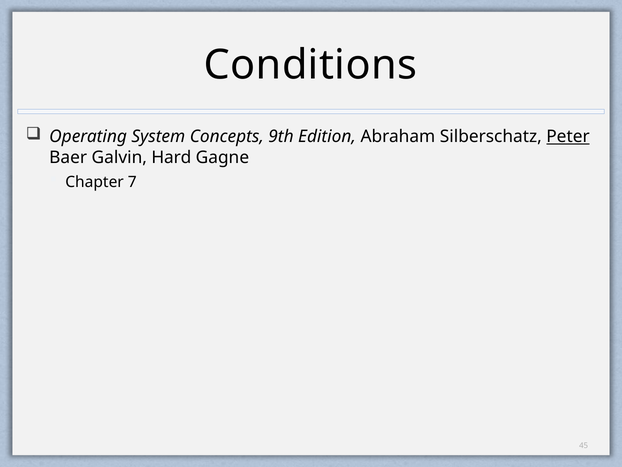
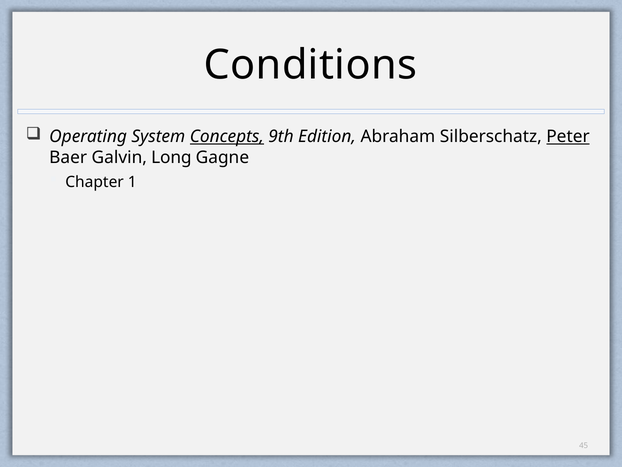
Concepts underline: none -> present
Hard: Hard -> Long
7: 7 -> 1
